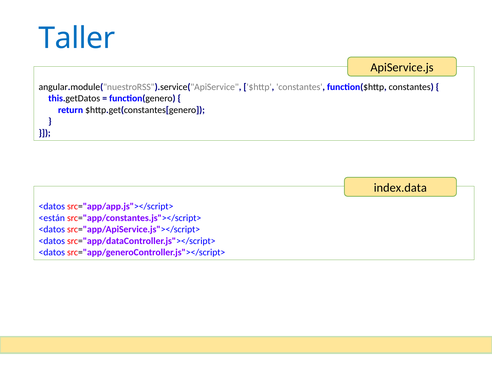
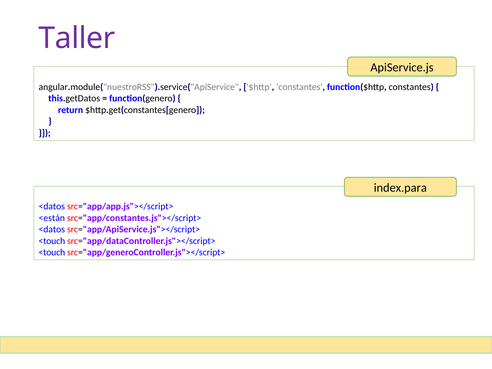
Taller colour: blue -> purple
index.data: index.data -> index.para
<datos at (52, 241): <datos -> <touch
<datos at (52, 252): <datos -> <touch
